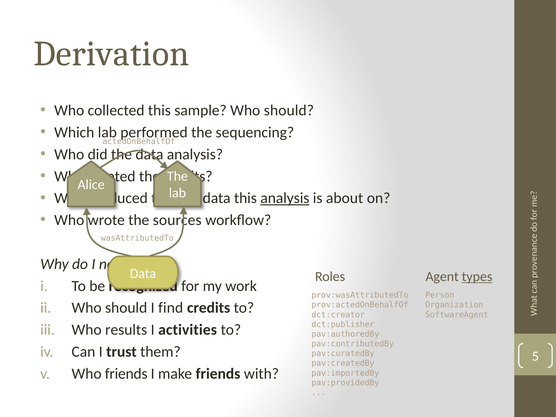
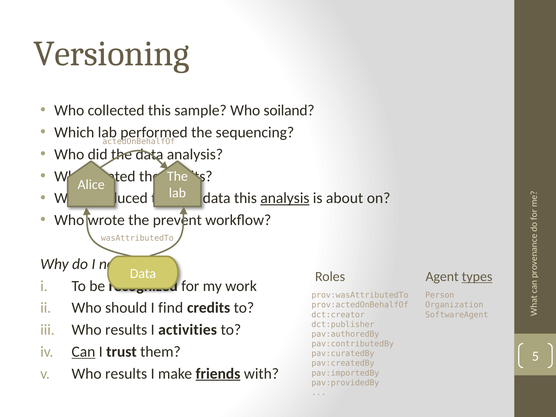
Derivation: Derivation -> Versioning
sample Who should: should -> soiland
sources: sources -> prevent
Can underline: none -> present
friends at (126, 374): friends -> results
friends at (218, 374) underline: none -> present
